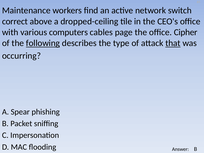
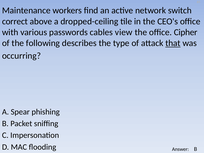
computers: computers -> passwords
page: page -> view
following underline: present -> none
